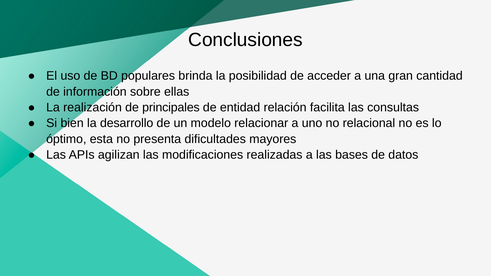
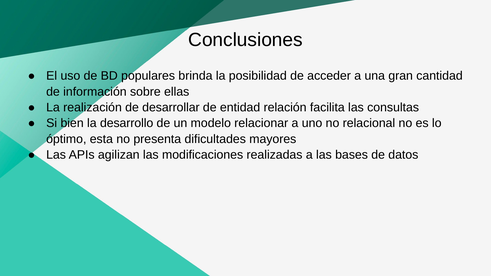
principales: principales -> desarrollar
